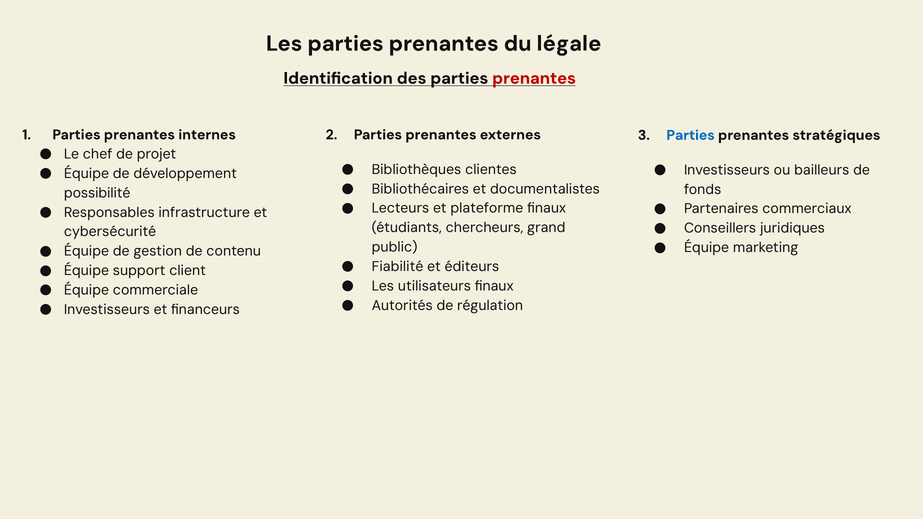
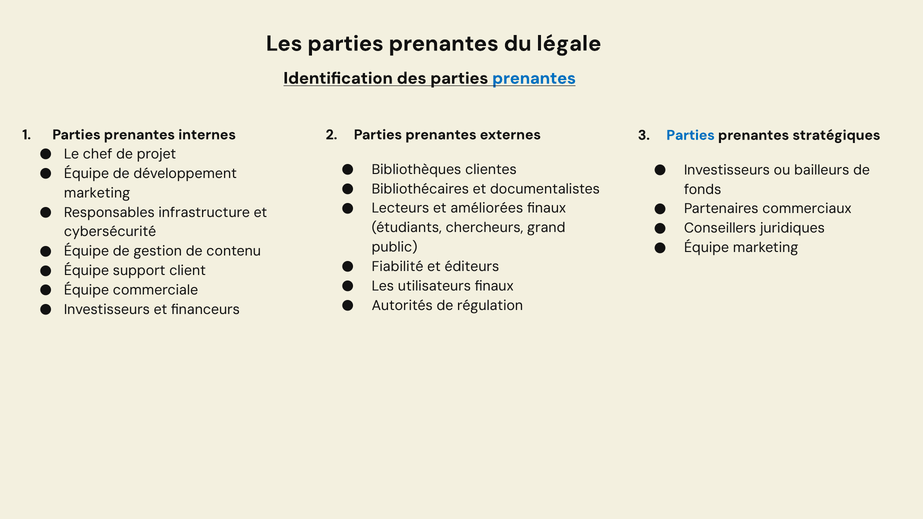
prenantes at (534, 78) colour: red -> blue
possibilité at (97, 193): possibilité -> marketing
plateforme: plateforme -> améliorées
